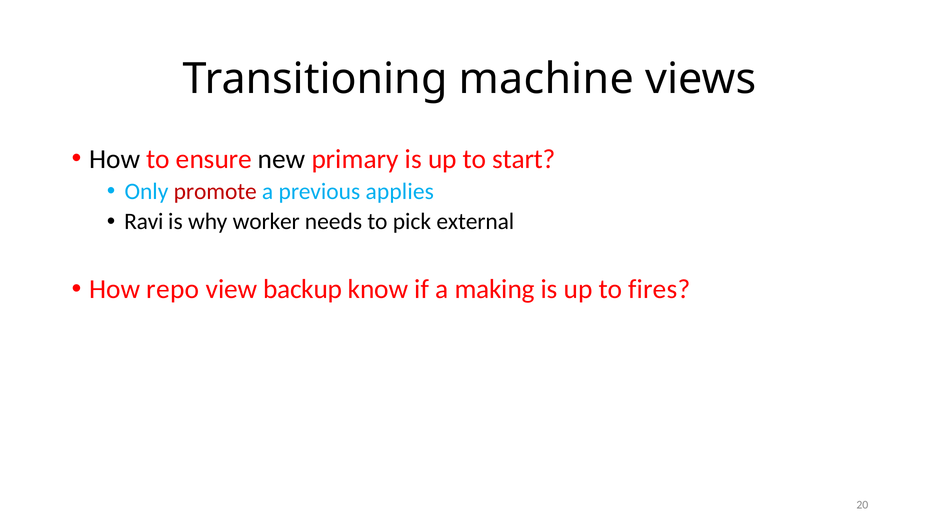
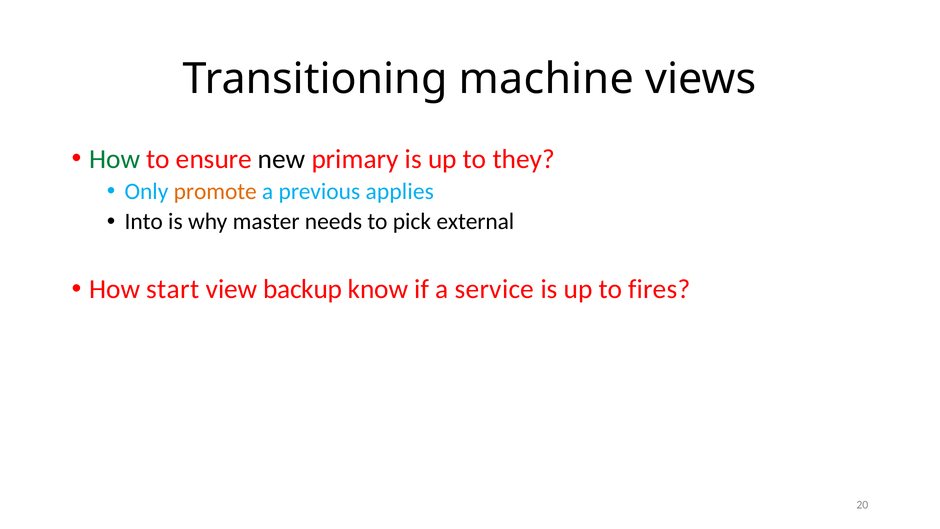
How at (115, 159) colour: black -> green
start: start -> they
promote colour: red -> orange
Ravi: Ravi -> Into
worker: worker -> master
repo: repo -> start
making: making -> service
